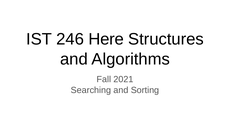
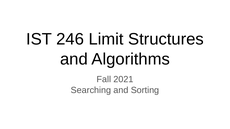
Here: Here -> Limit
